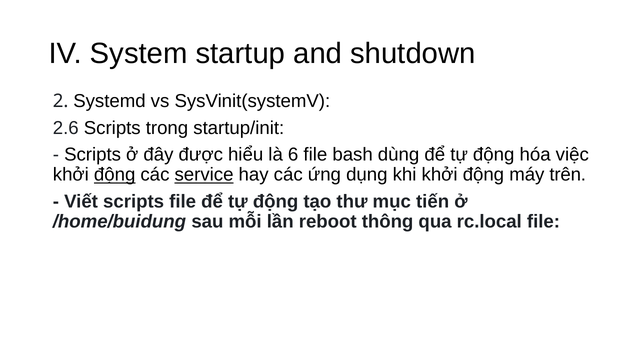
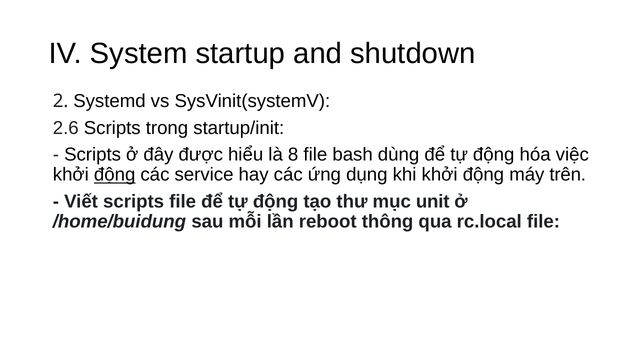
6: 6 -> 8
service underline: present -> none
tiến: tiến -> unit
